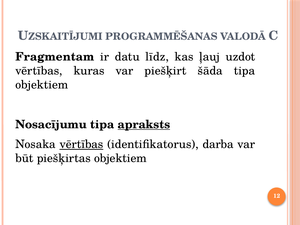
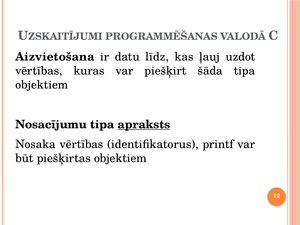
Fragmentam: Fragmentam -> Aizvietošana
vērtības at (81, 144) underline: present -> none
darba: darba -> printf
